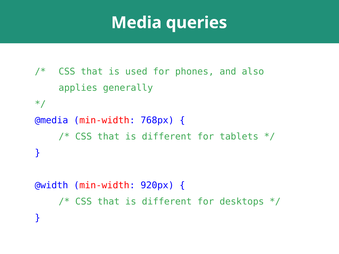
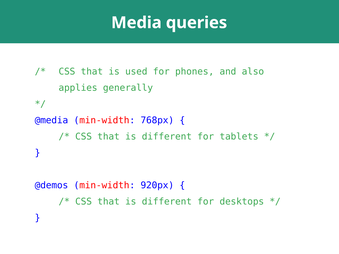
@width: @width -> @demos
